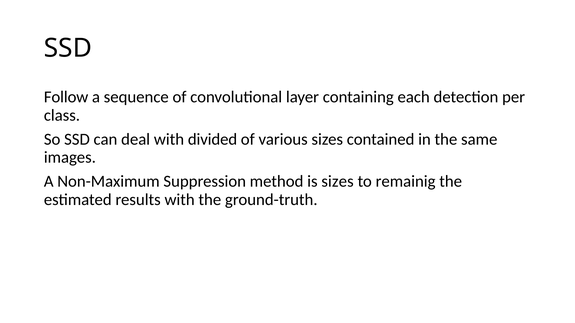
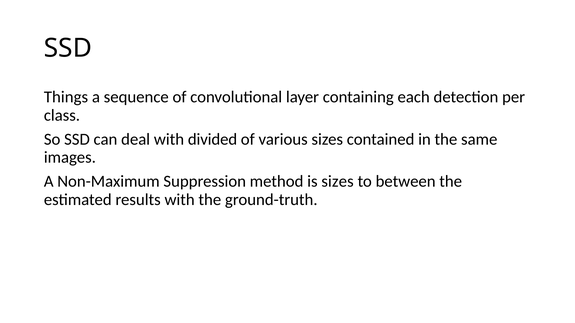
Follow: Follow -> Things
remainig: remainig -> between
